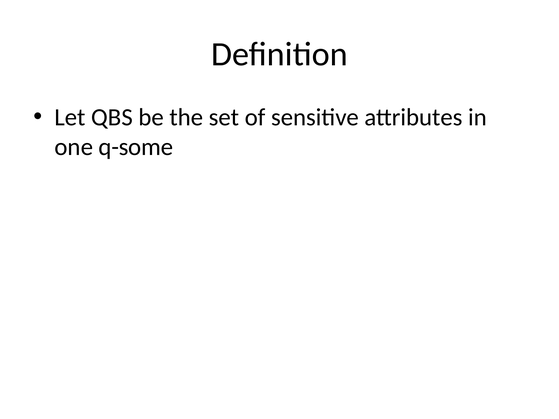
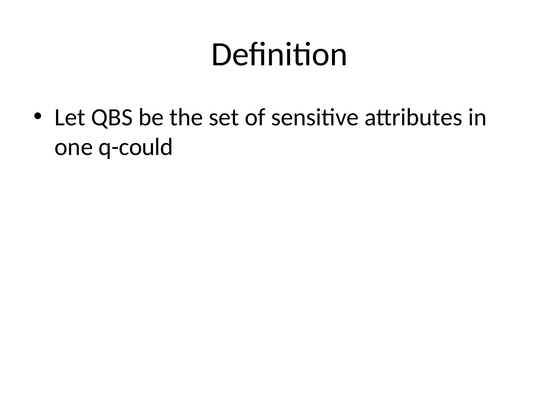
q-some: q-some -> q-could
